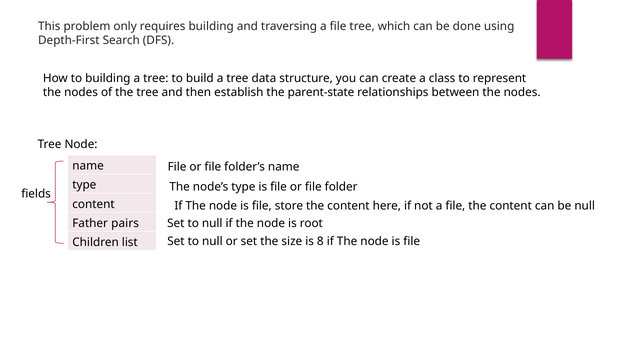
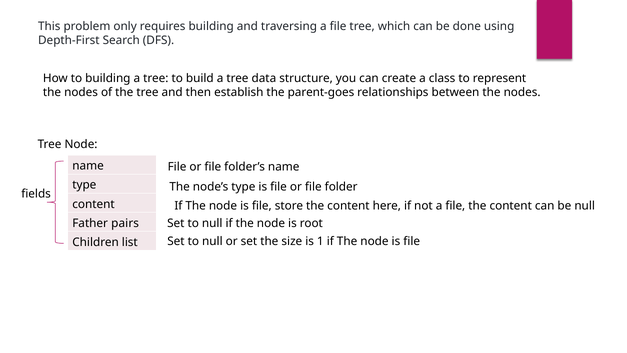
parent-state: parent-state -> parent-goes
8: 8 -> 1
